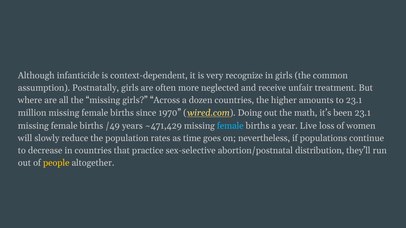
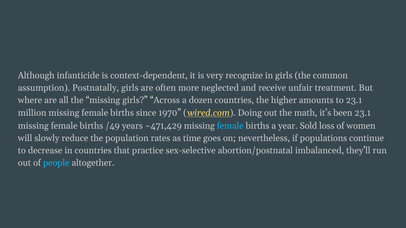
Live: Live -> Sold
distribution: distribution -> imbalanced
people colour: yellow -> light blue
